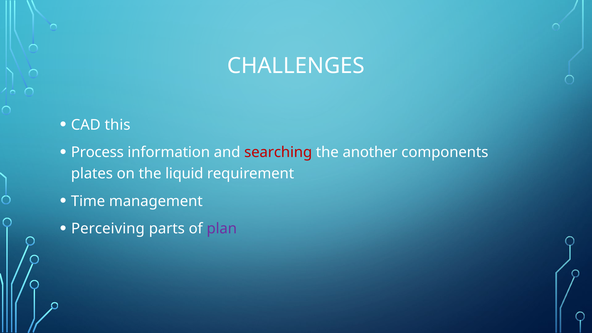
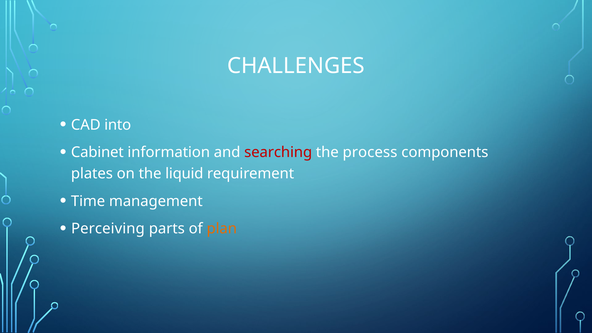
this: this -> into
Process: Process -> Cabinet
another: another -> process
plan colour: purple -> orange
